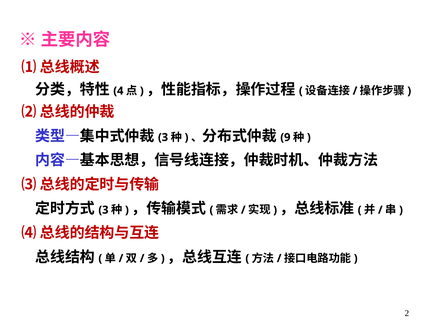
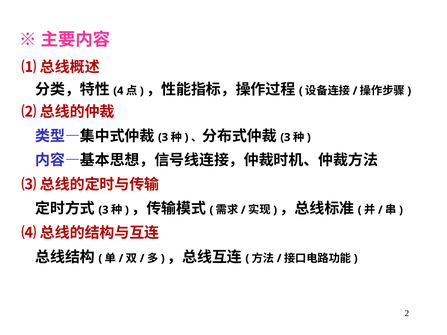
9 at (285, 137): 9 -> 3
